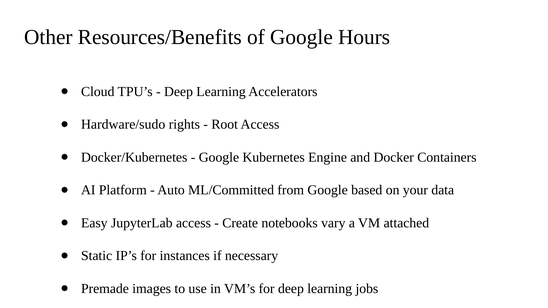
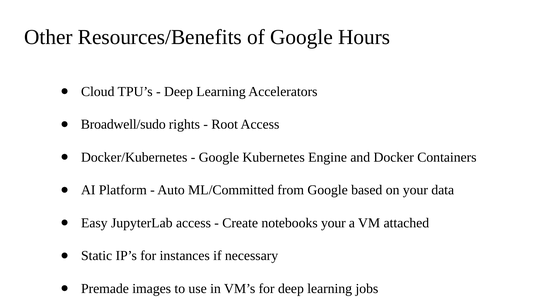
Hardware/sudo: Hardware/sudo -> Broadwell/sudo
notebooks vary: vary -> your
